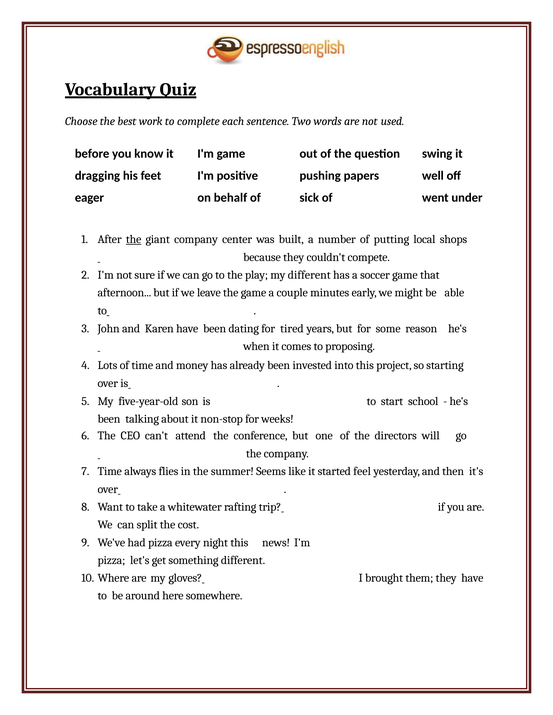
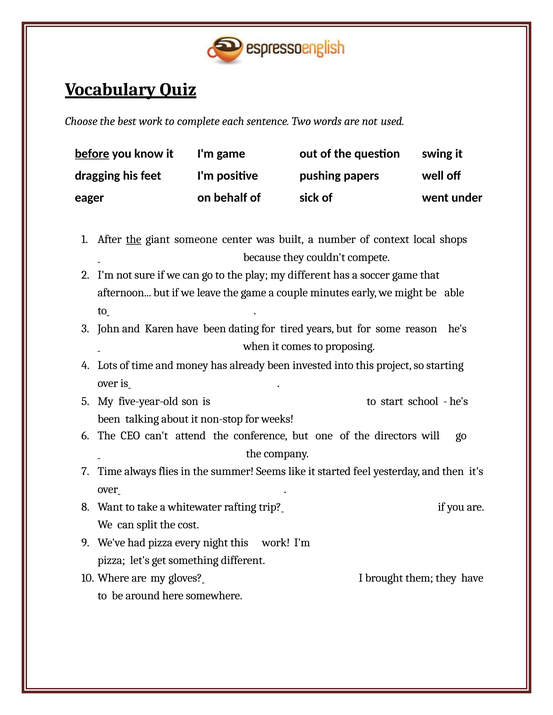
before underline: none -> present
giant company: company -> someone
putting: putting -> context
this news: news -> work
